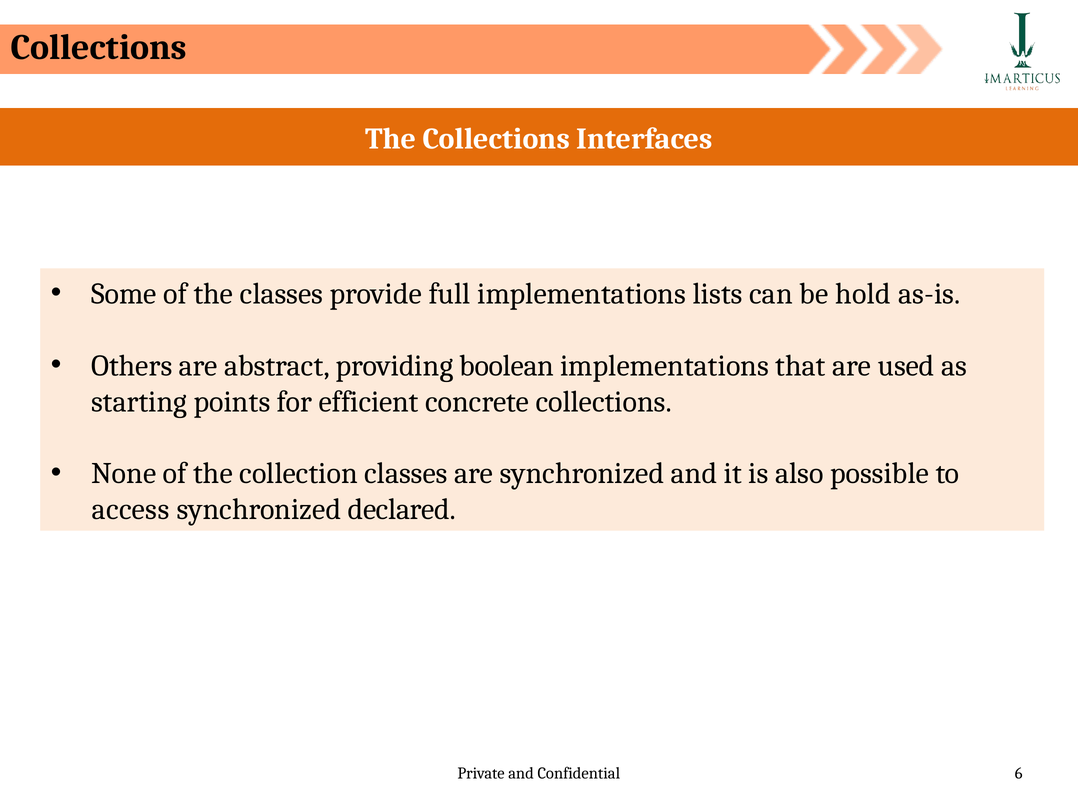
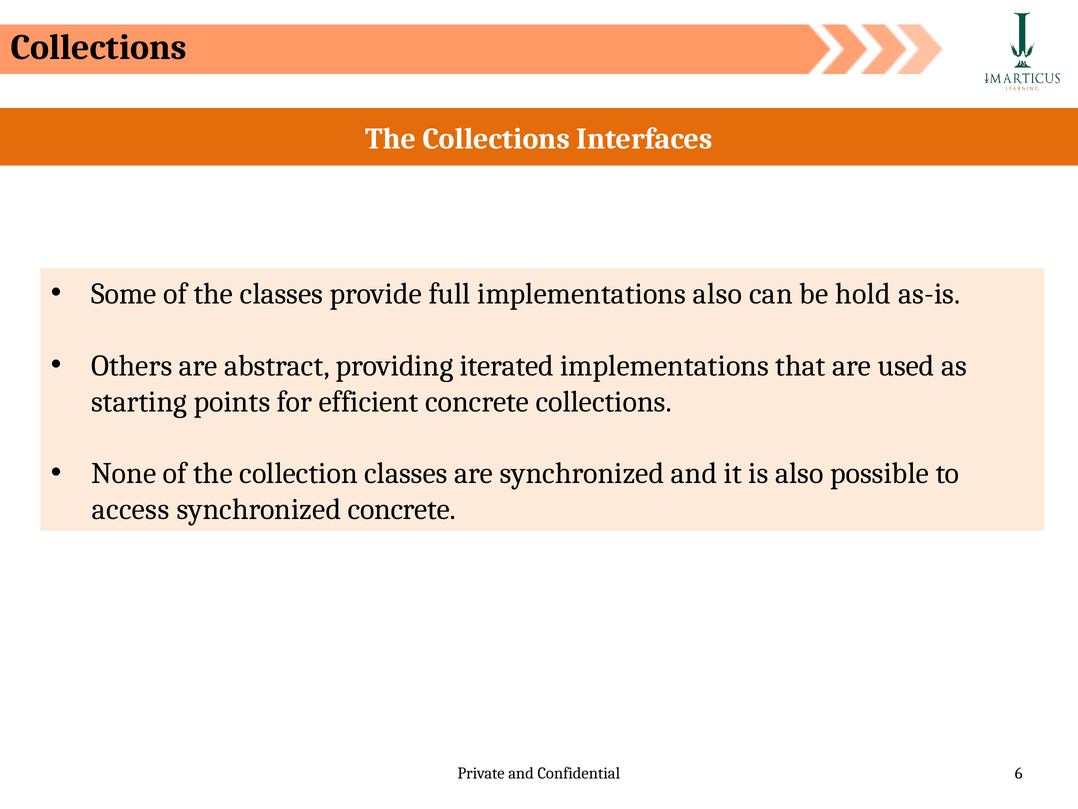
implementations lists: lists -> also
boolean: boolean -> iterated
synchronized declared: declared -> concrete
